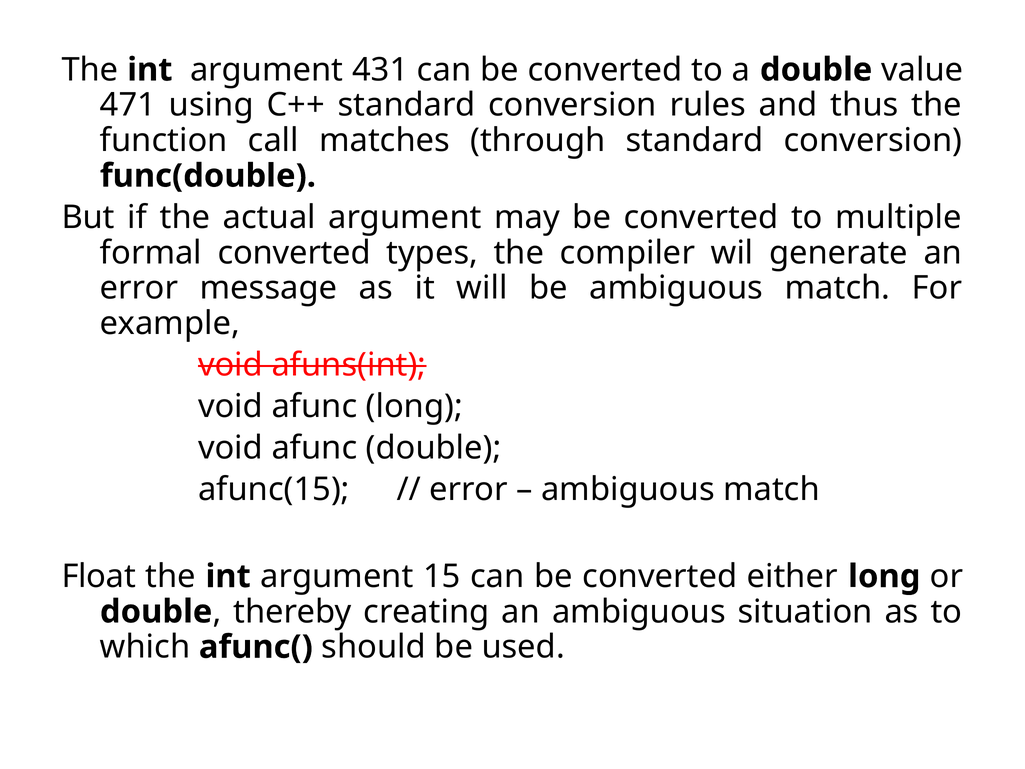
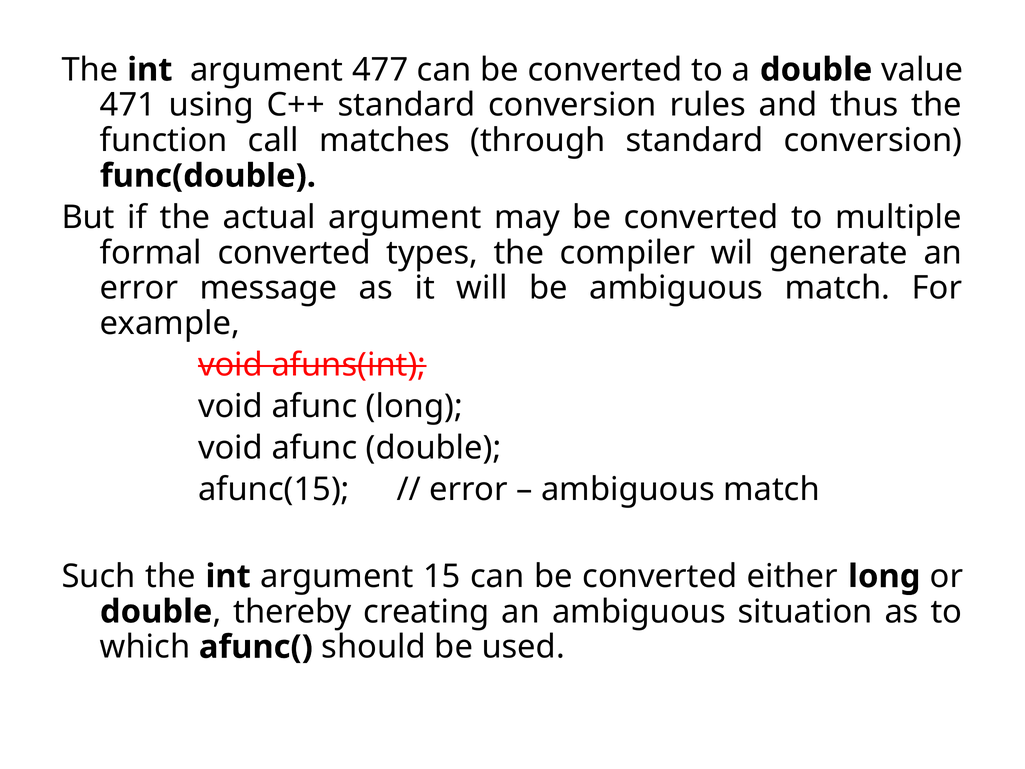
431: 431 -> 477
Float: Float -> Such
